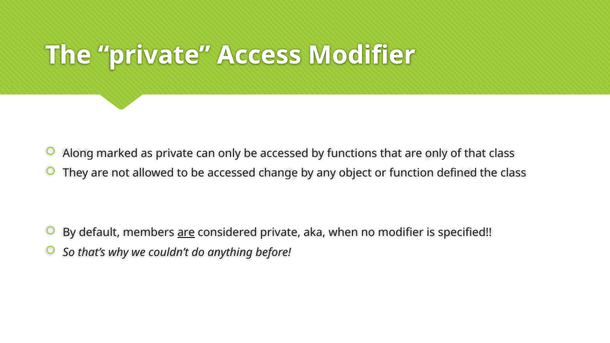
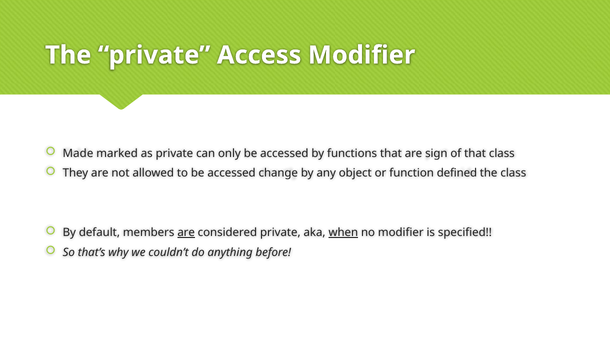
Along: Along -> Made
are only: only -> sign
when underline: none -> present
